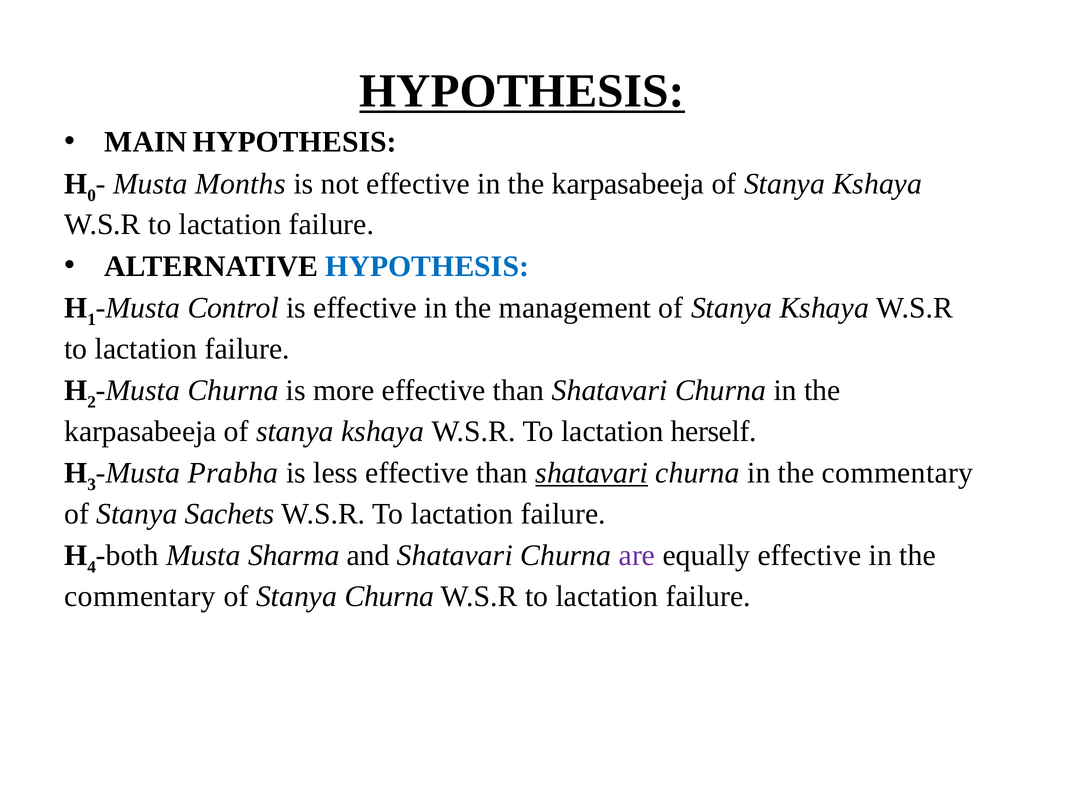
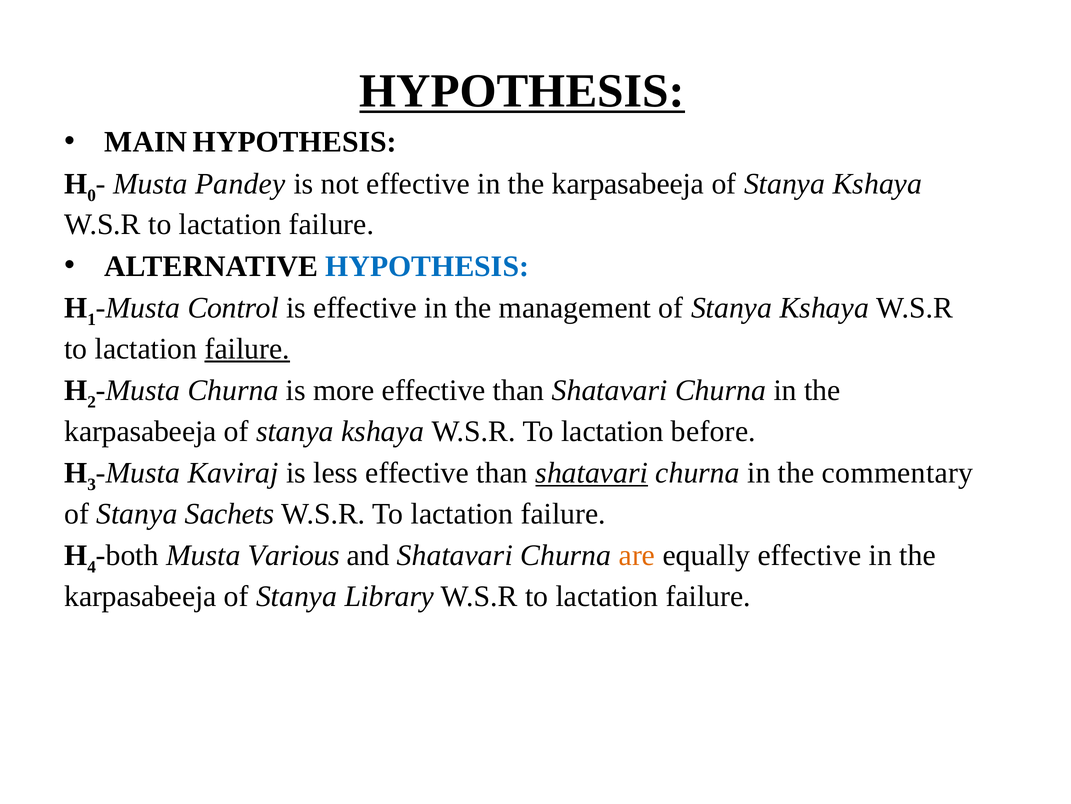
Months: Months -> Pandey
failure at (247, 348) underline: none -> present
herself: herself -> before
Prabha: Prabha -> Kaviraj
Sharma: Sharma -> Various
are colour: purple -> orange
commentary at (140, 596): commentary -> karpasabeeja
Stanya Churna: Churna -> Library
